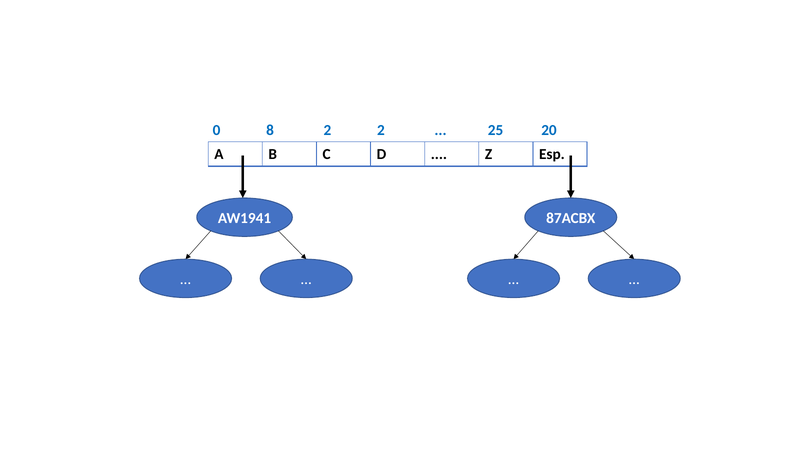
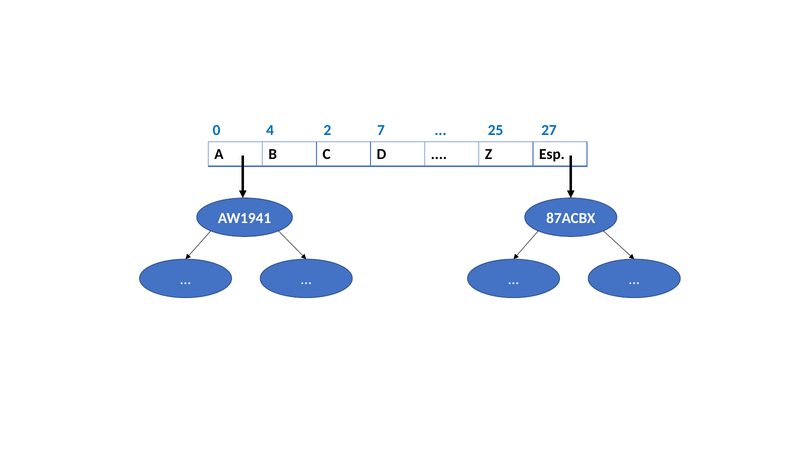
8: 8 -> 4
2 2: 2 -> 7
20: 20 -> 27
